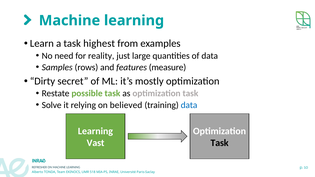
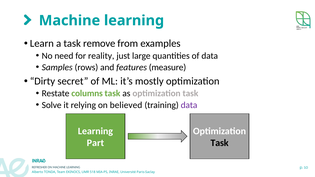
highest: highest -> remove
possible: possible -> columns
data at (189, 105) colour: blue -> purple
Vast: Vast -> Part
